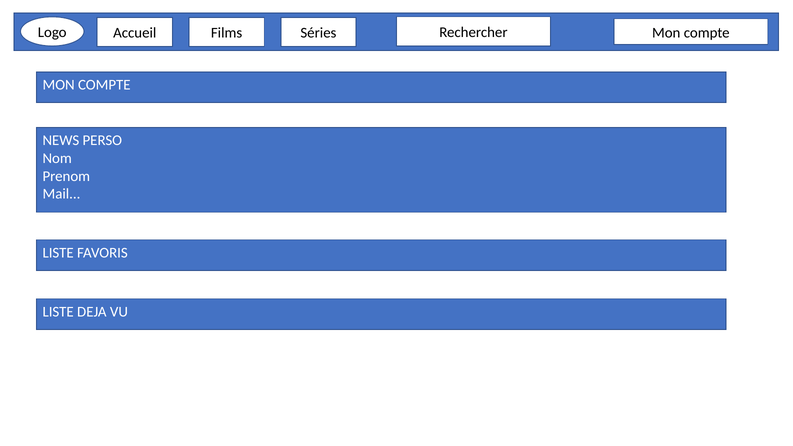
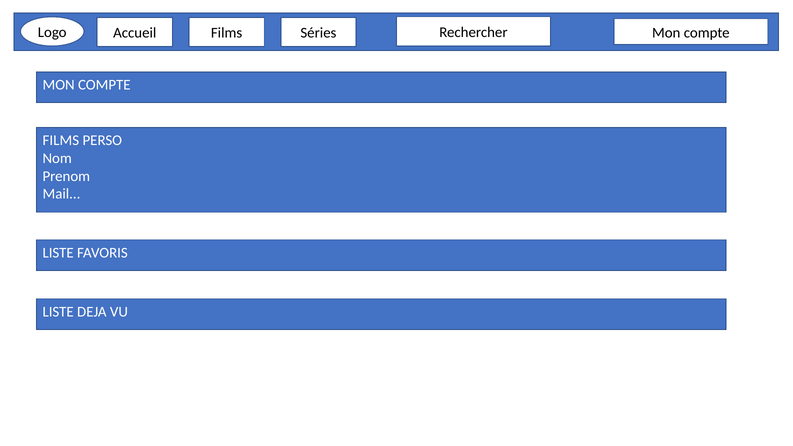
NEWS at (61, 141): NEWS -> FILMS
